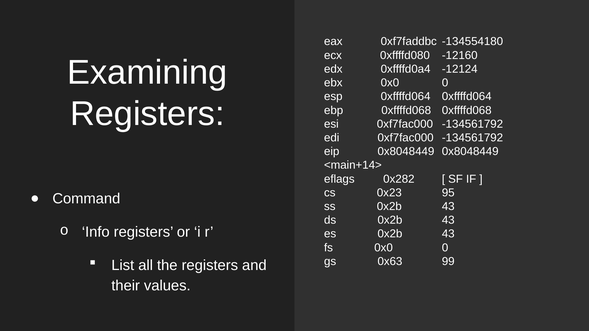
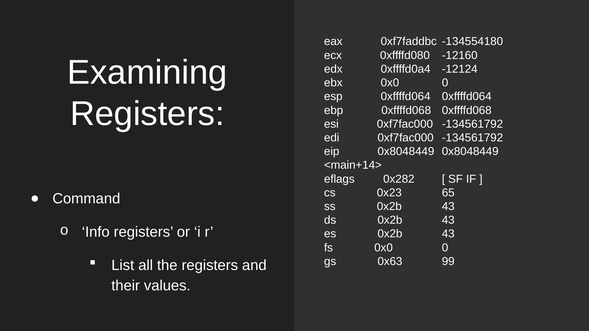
95: 95 -> 65
